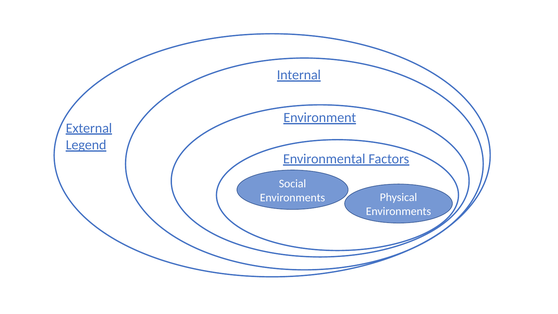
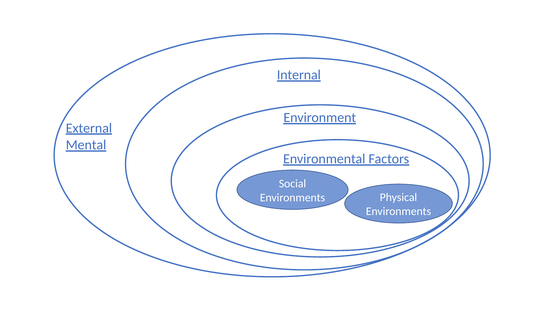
Legend: Legend -> Mental
